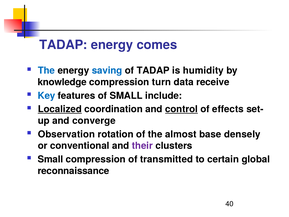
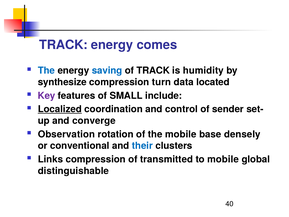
TADAP at (63, 45): TADAP -> TRACK
of TADAP: TADAP -> TRACK
knowledge: knowledge -> synthesize
receive: receive -> located
Key colour: blue -> purple
control underline: present -> none
effects: effects -> sender
the almost: almost -> mobile
their colour: purple -> blue
Small at (50, 159): Small -> Links
to certain: certain -> mobile
reconnaissance: reconnaissance -> distinguishable
